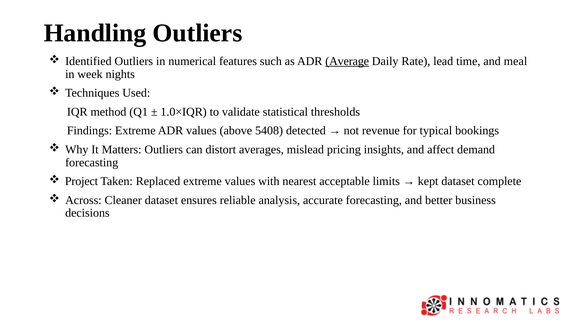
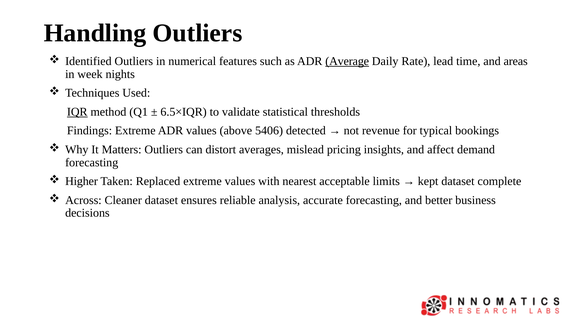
meal: meal -> areas
IQR underline: none -> present
1.0×IQR: 1.0×IQR -> 6.5×IQR
5408: 5408 -> 5406
Project: Project -> Higher
